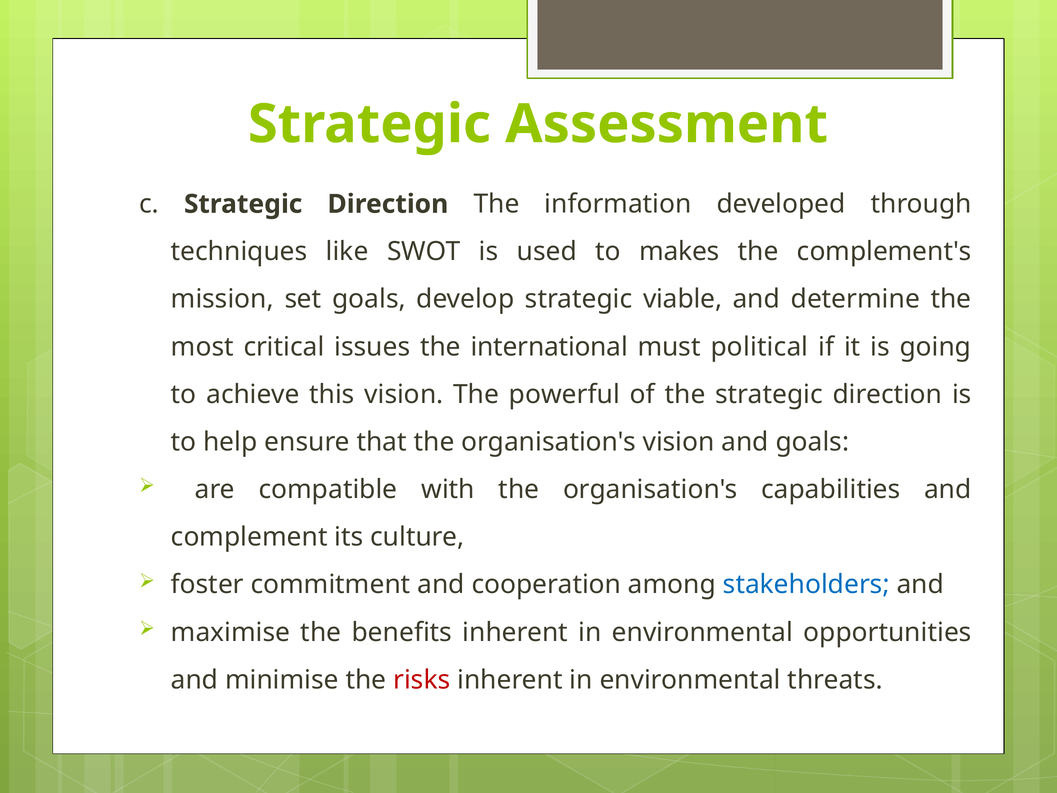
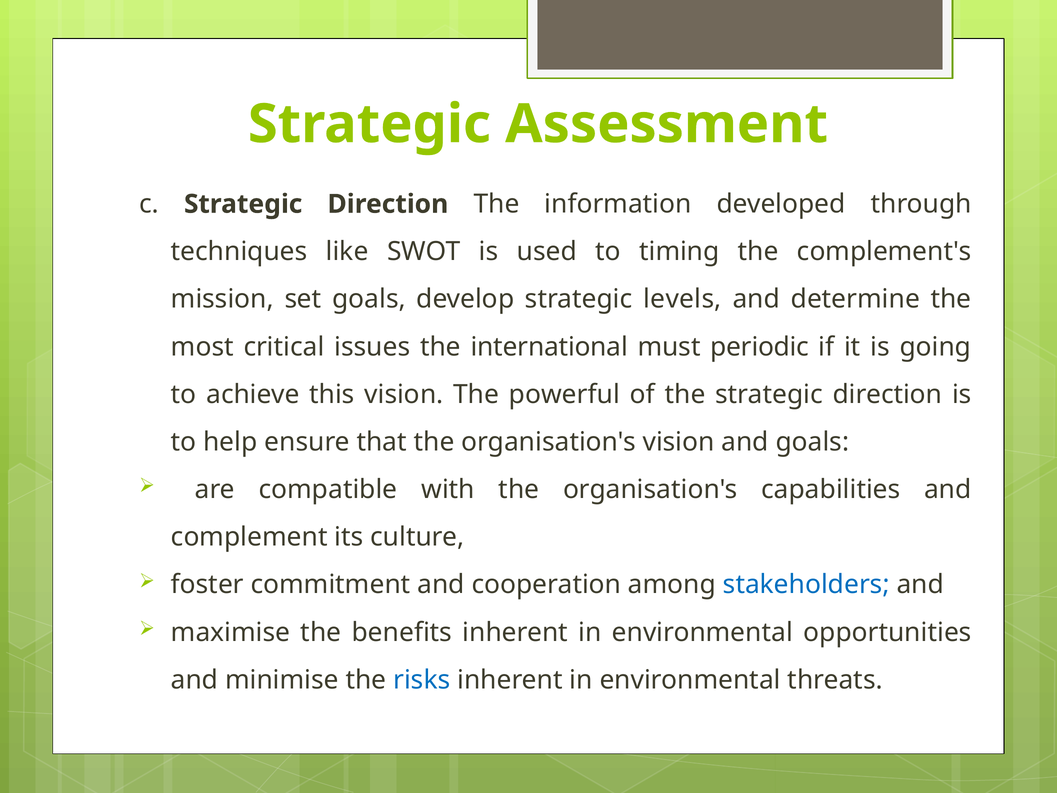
makes: makes -> timing
viable: viable -> levels
political: political -> periodic
risks colour: red -> blue
